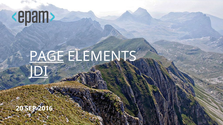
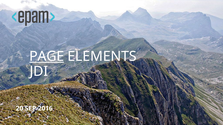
JDI underline: present -> none
